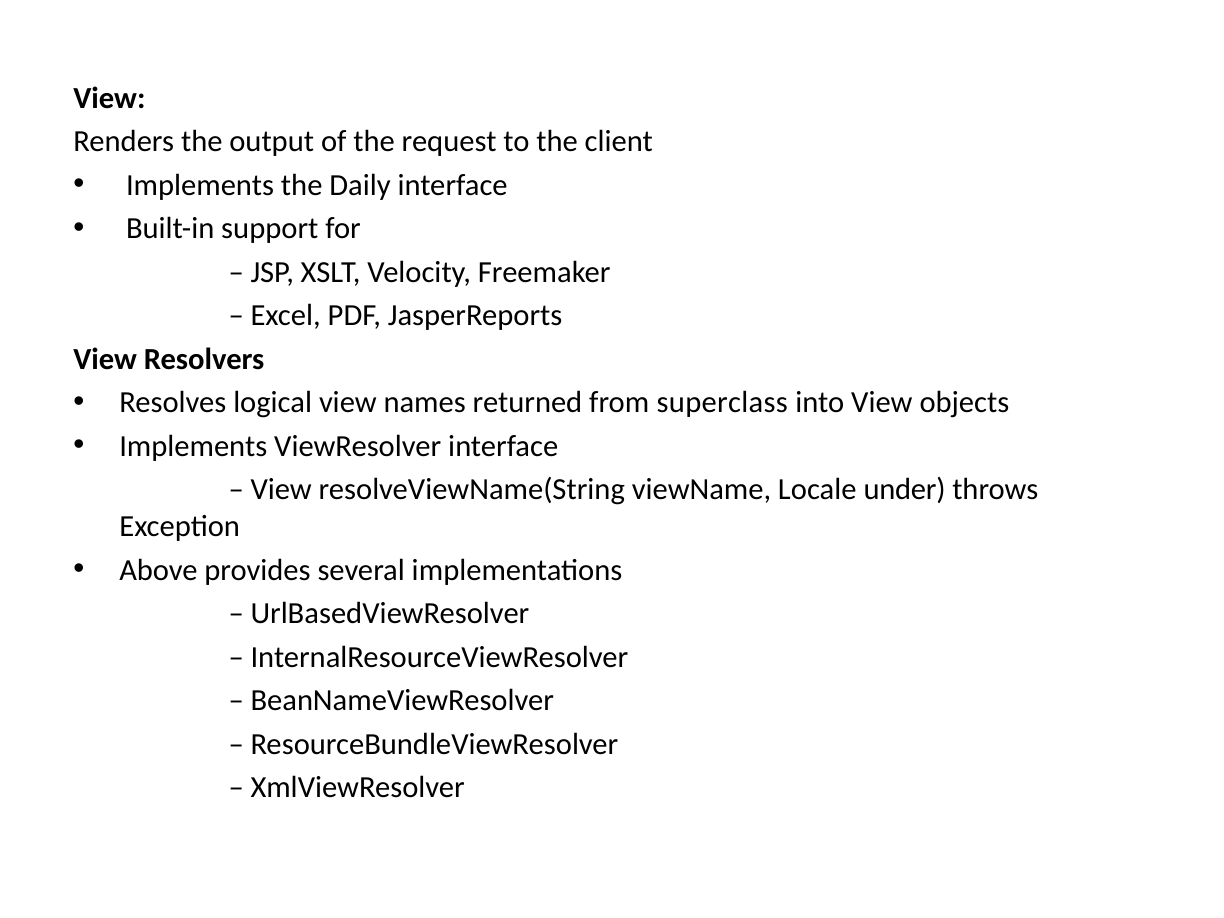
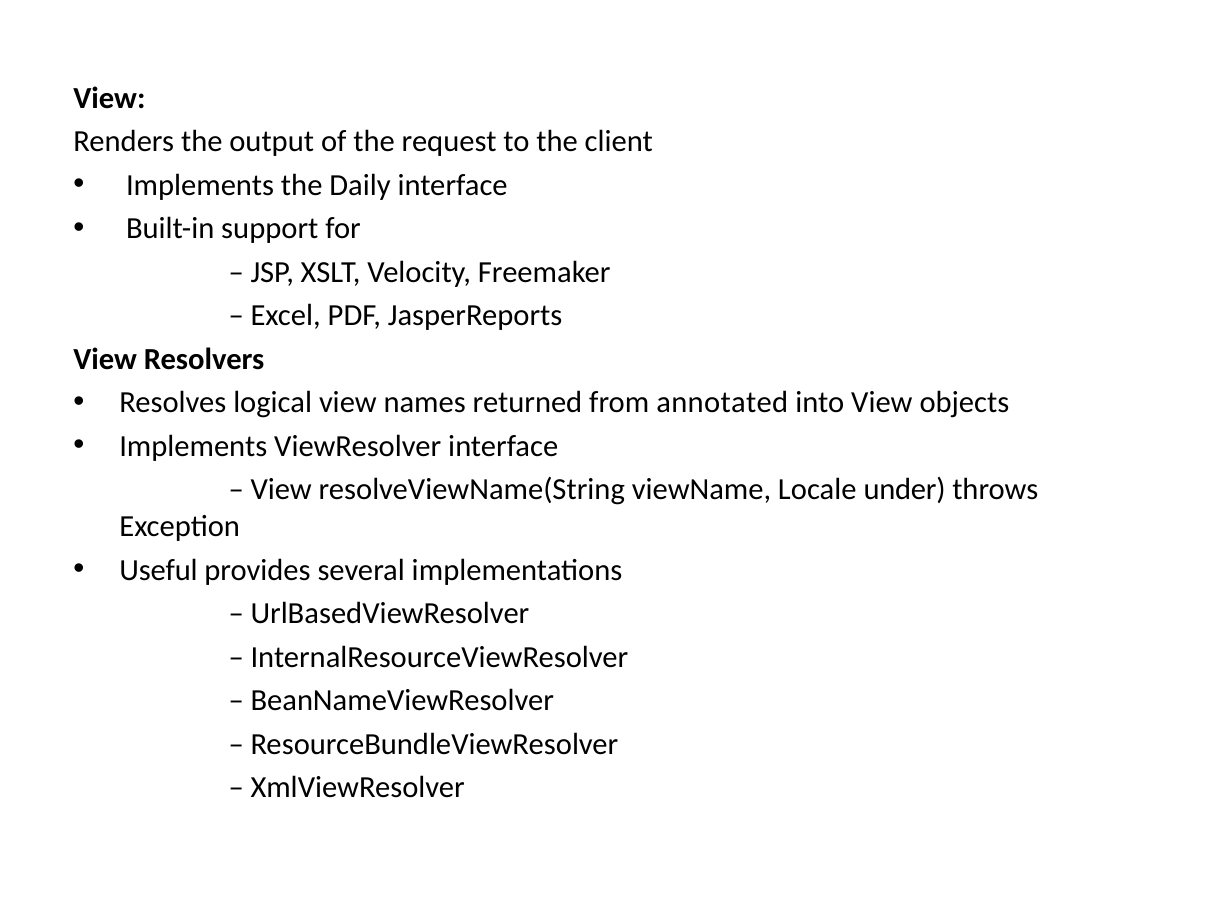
superclass: superclass -> annotated
Above: Above -> Useful
